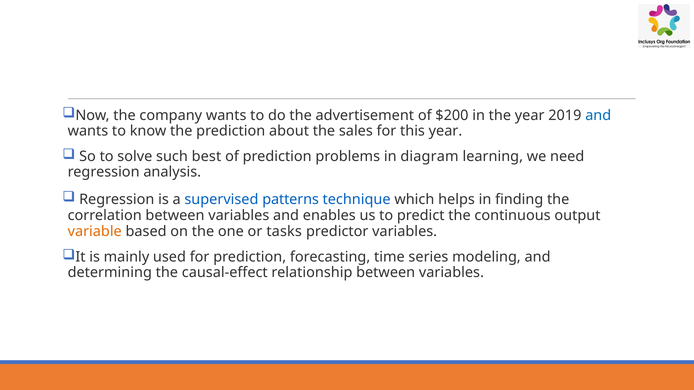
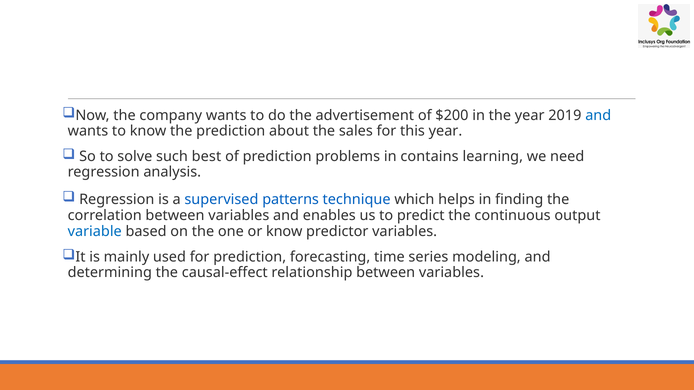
diagram: diagram -> contains
variable colour: orange -> blue
or tasks: tasks -> know
